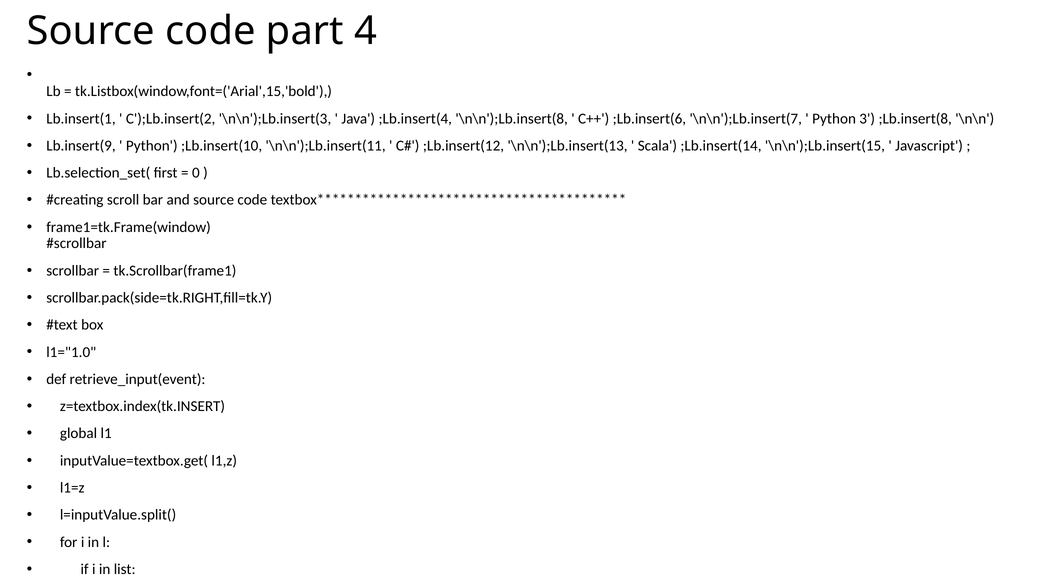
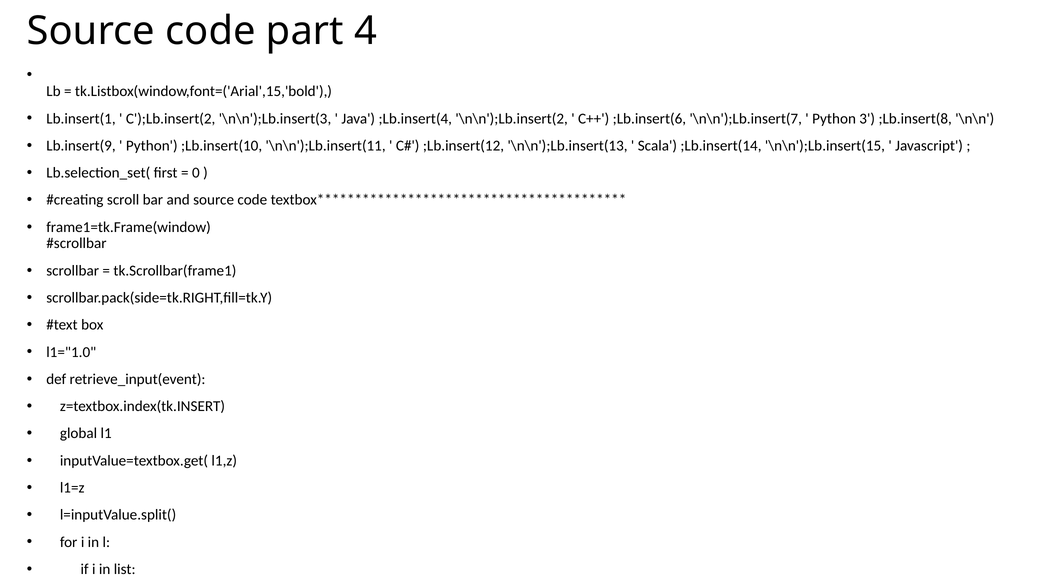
\n\n');Lb.insert(8: \n\n');Lb.insert(8 -> \n\n');Lb.insert(2
